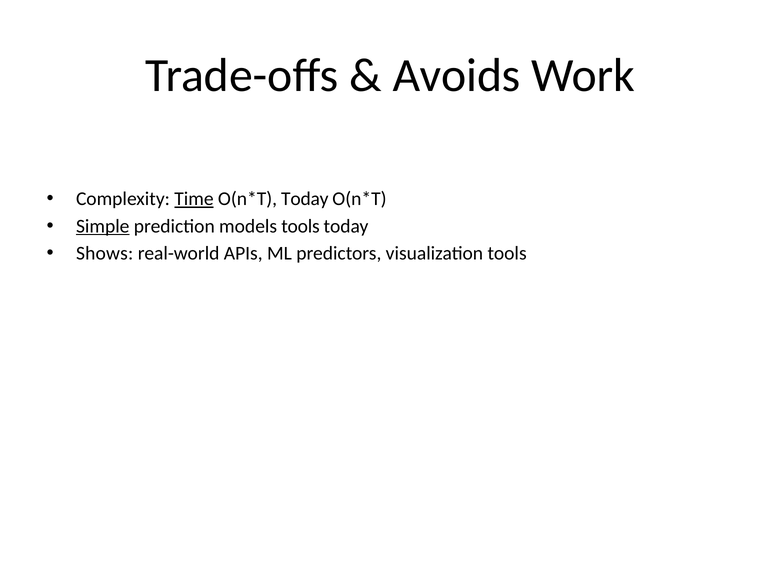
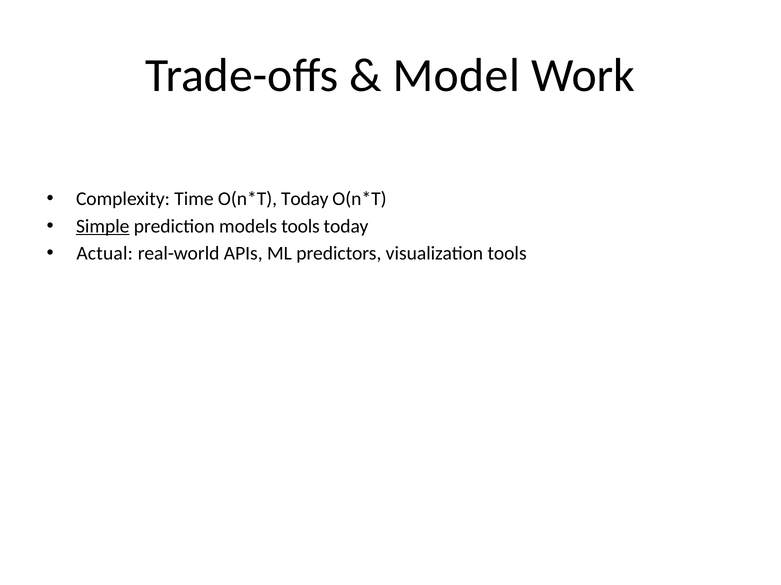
Avoids: Avoids -> Model
Time underline: present -> none
Shows: Shows -> Actual
